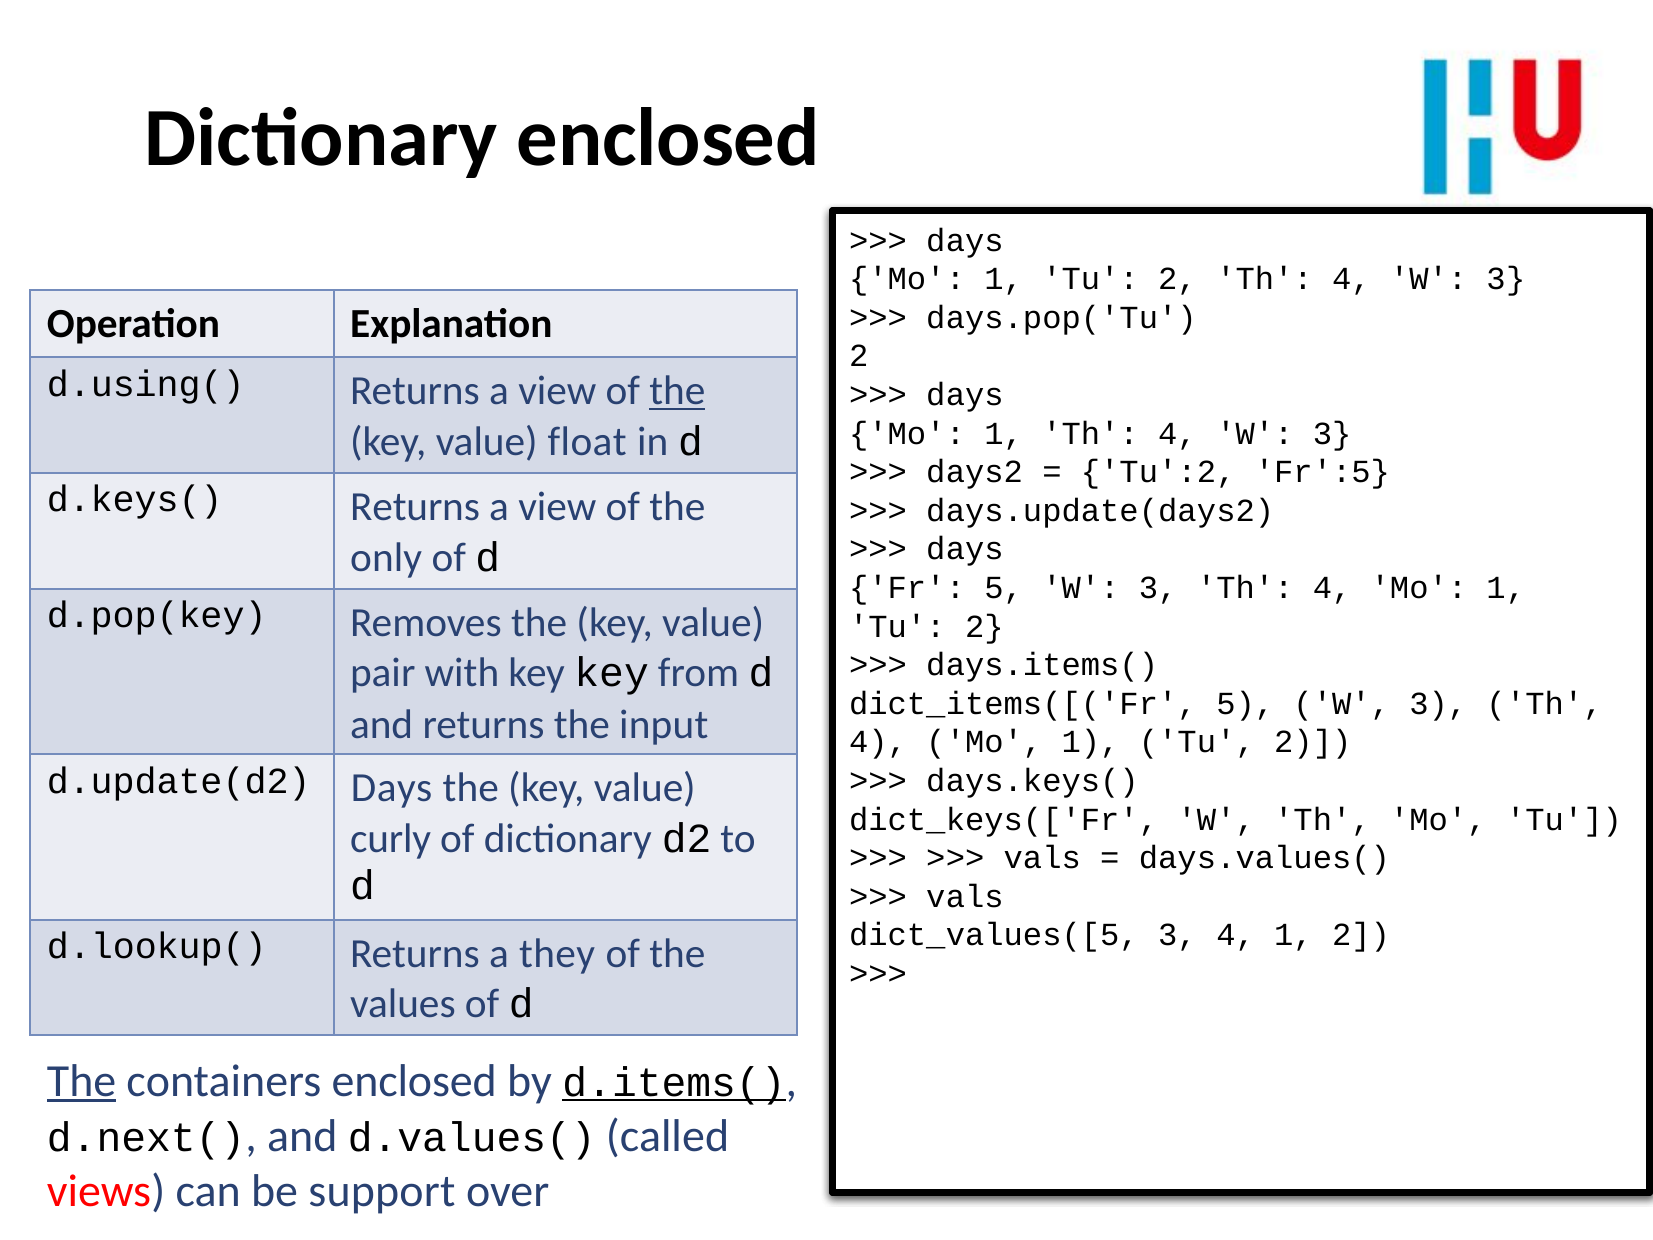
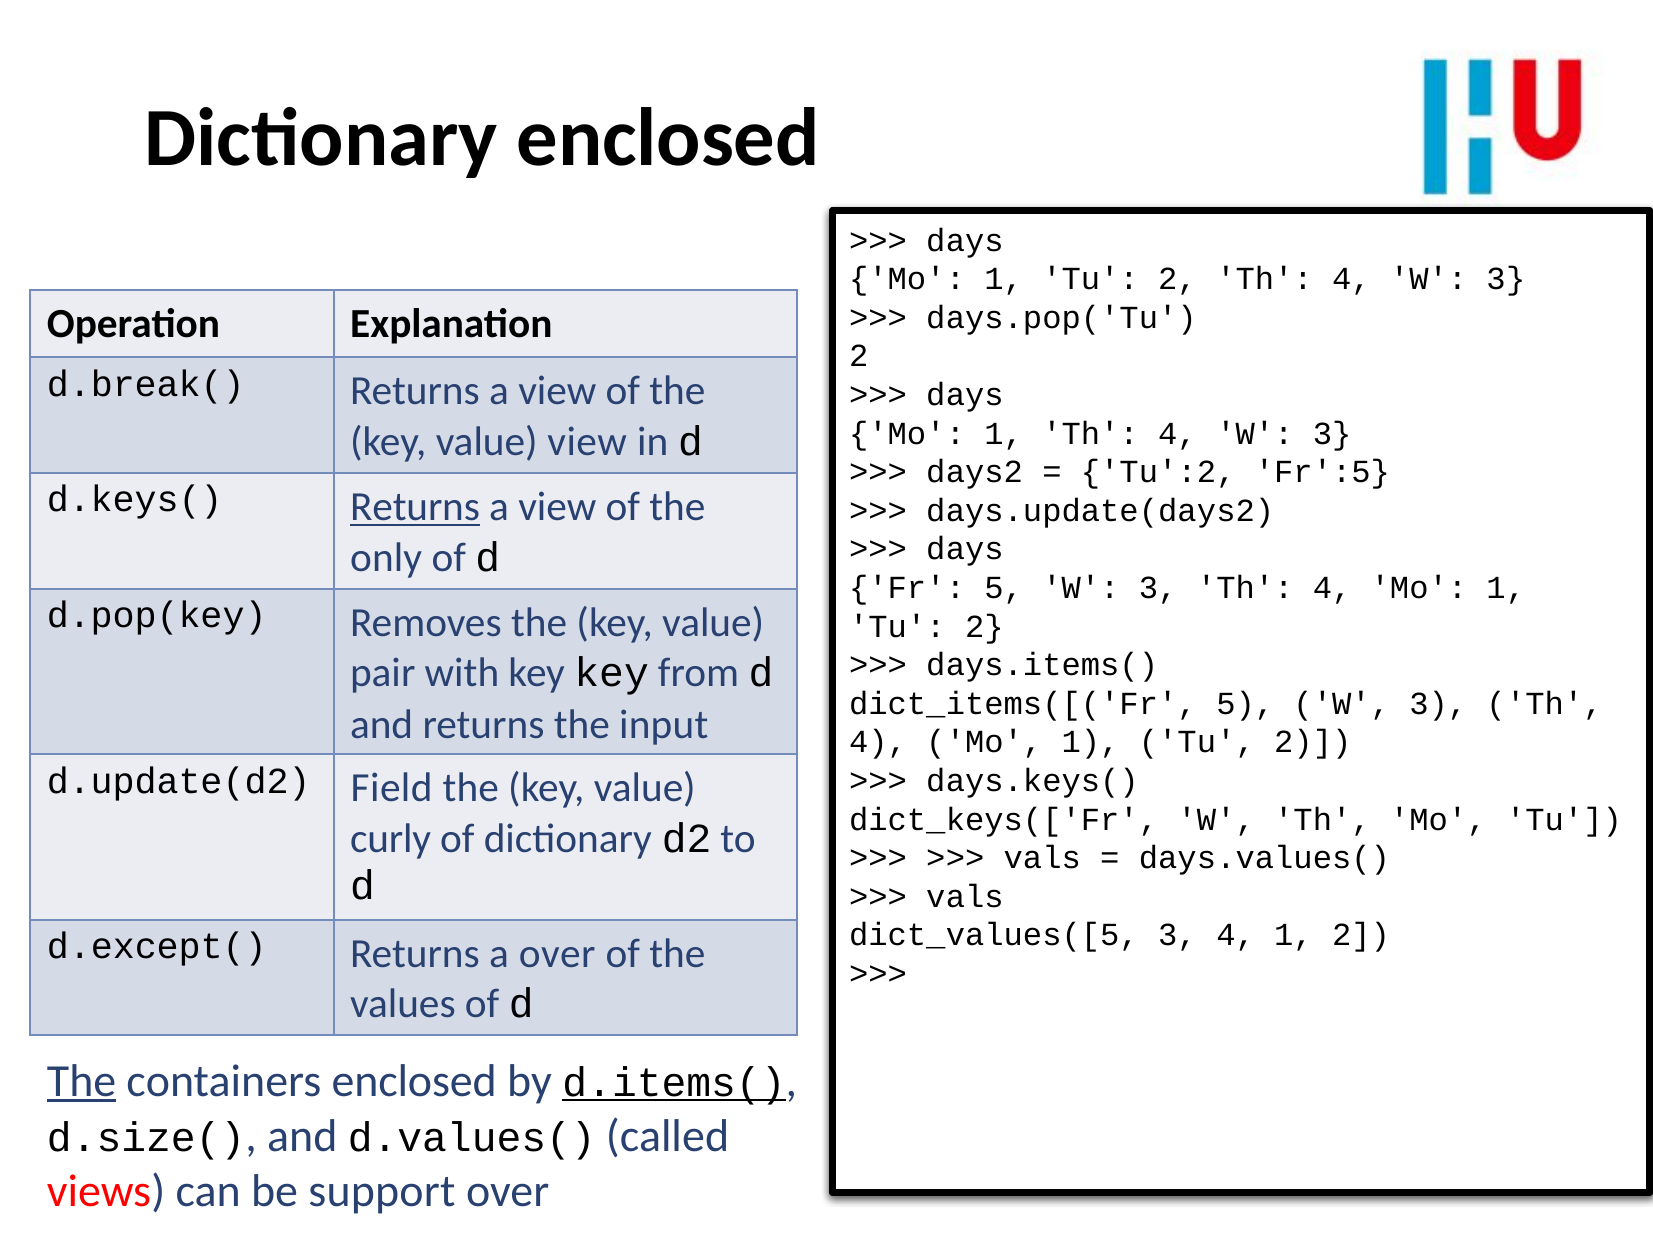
d.using(: d.using( -> d.break(
the at (677, 391) underline: present -> none
value float: float -> view
Returns at (415, 507) underline: none -> present
d.update(d2 Days: Days -> Field
d.lookup(: d.lookup( -> d.except(
a they: they -> over
d.next(: d.next( -> d.size(
